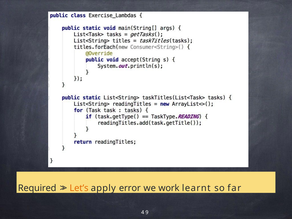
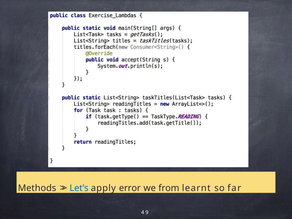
Required: Required -> Methods
Let’s colour: orange -> blue
work: work -> from
